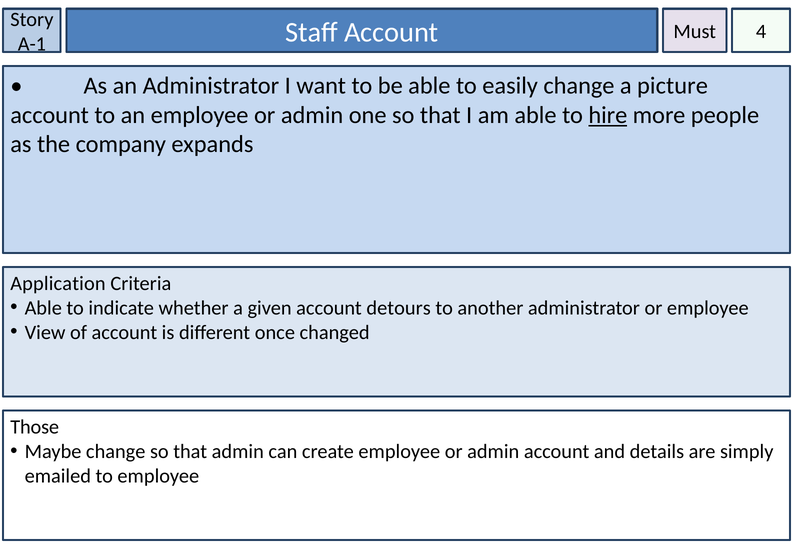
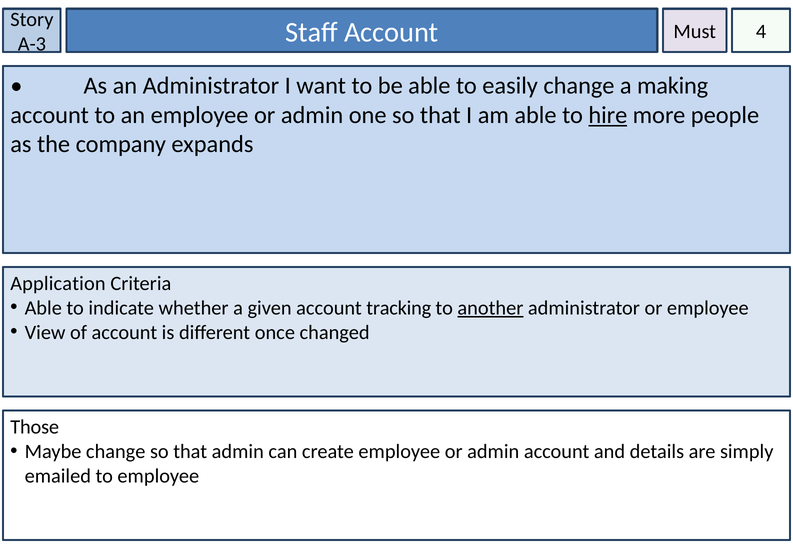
A-1: A-1 -> A-3
picture: picture -> making
detours: detours -> tracking
another underline: none -> present
